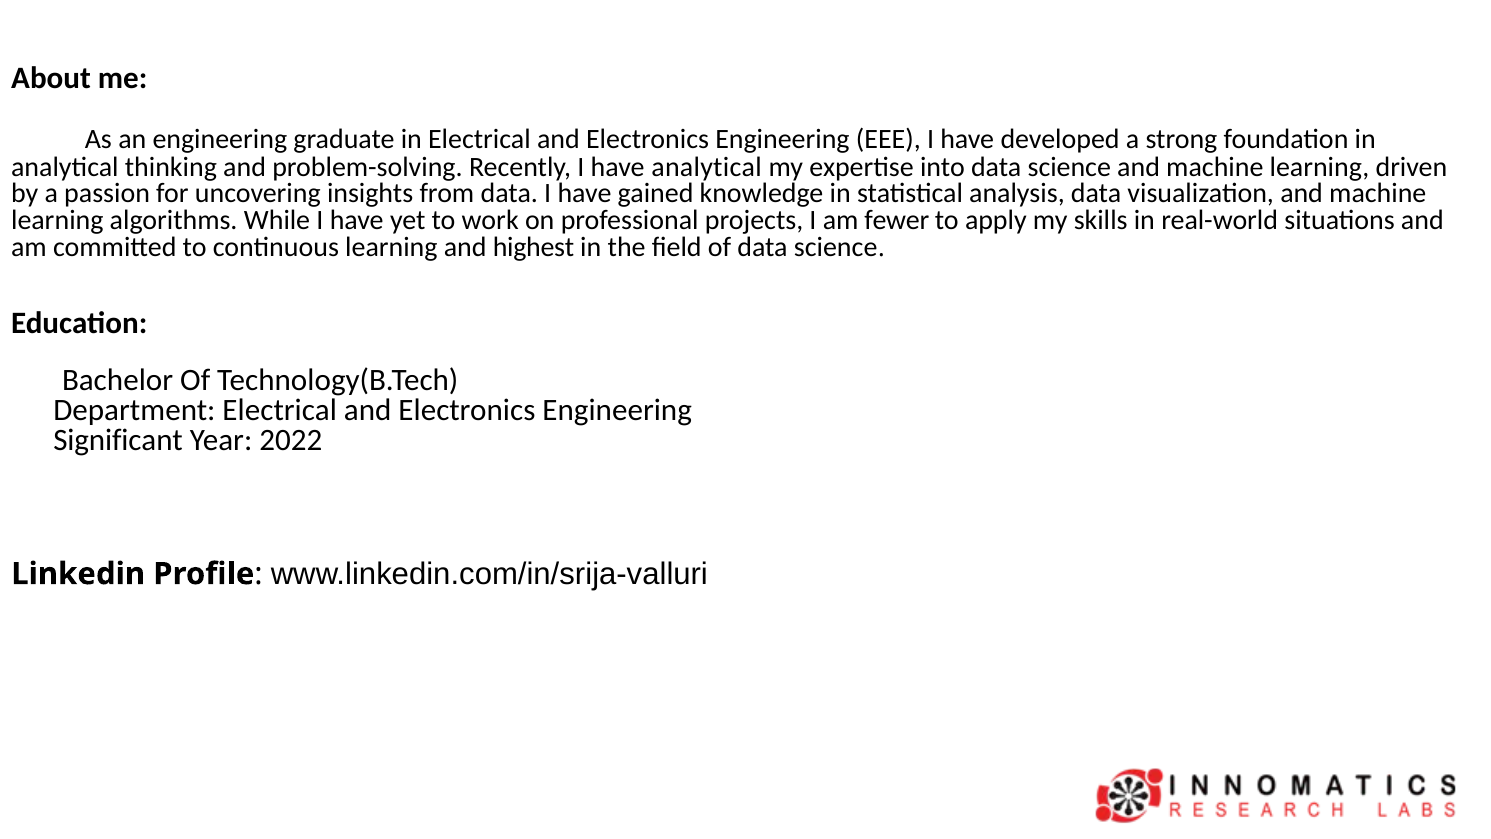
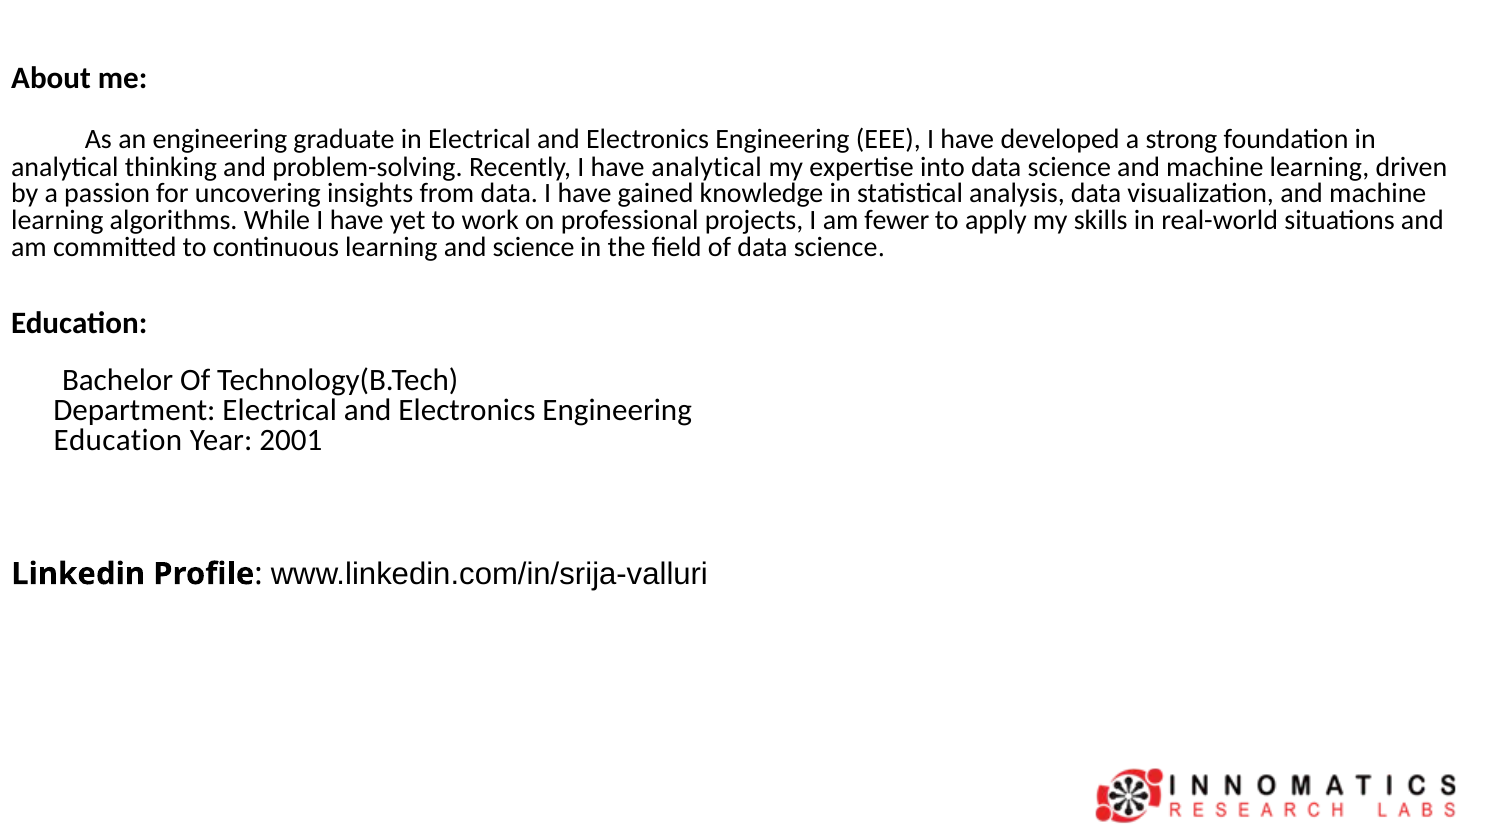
and highest: highest -> science
Significant at (118, 440): Significant -> Education
2022: 2022 -> 2001
